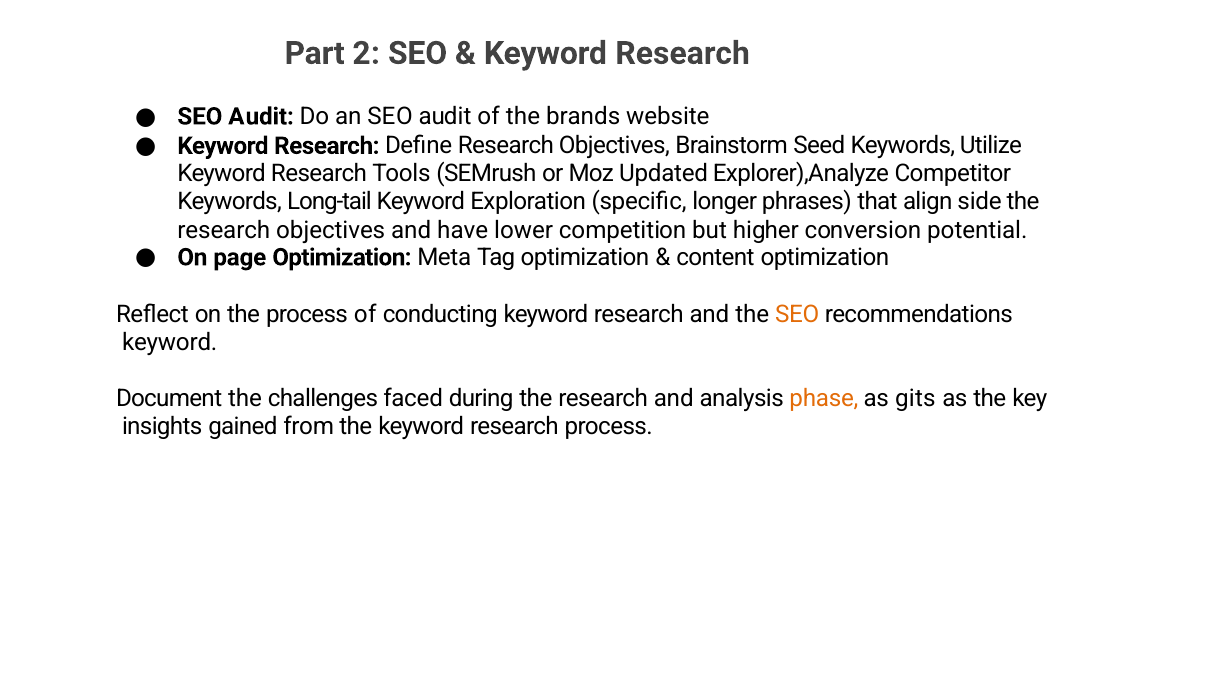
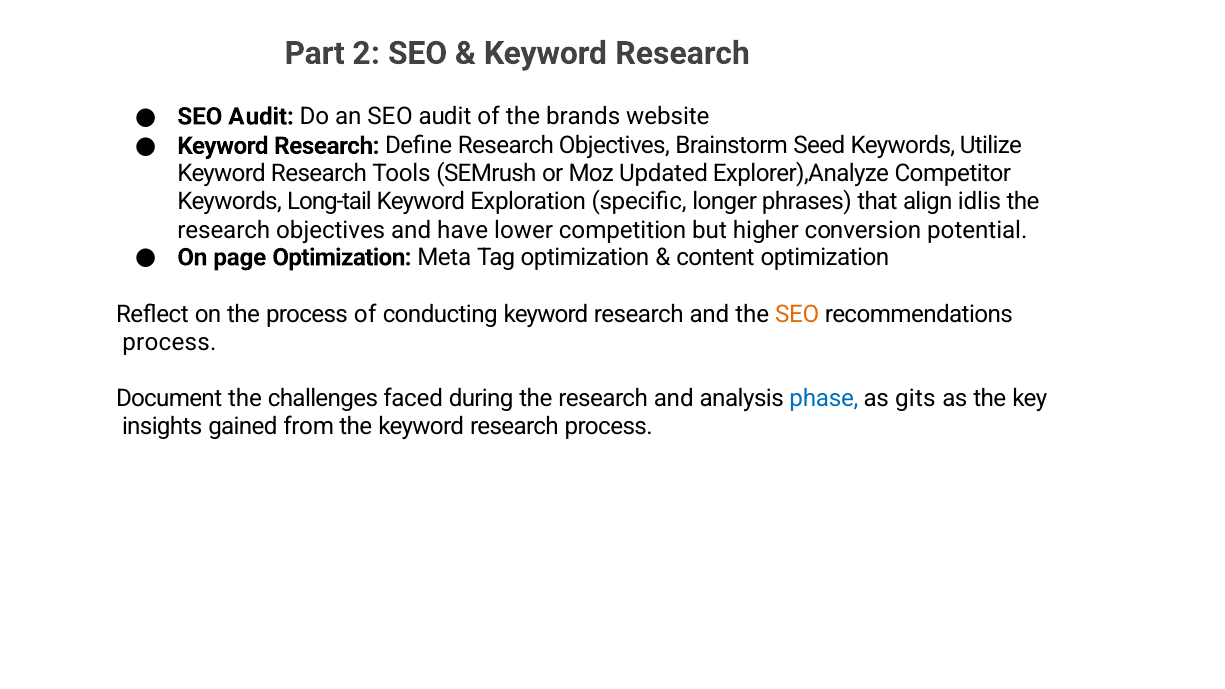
side: side -> idlis
keyword at (170, 342): keyword -> process
phase colour: orange -> blue
